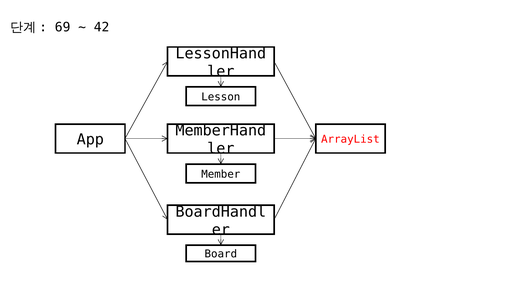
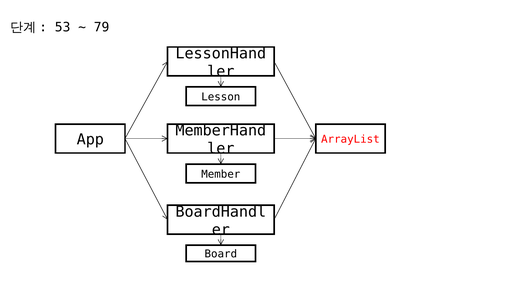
69: 69 -> 53
42: 42 -> 79
